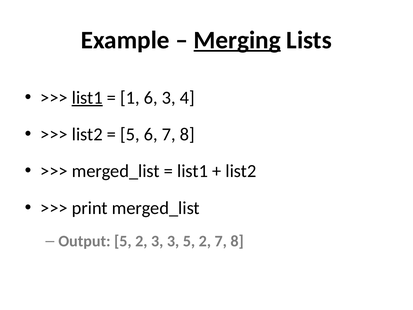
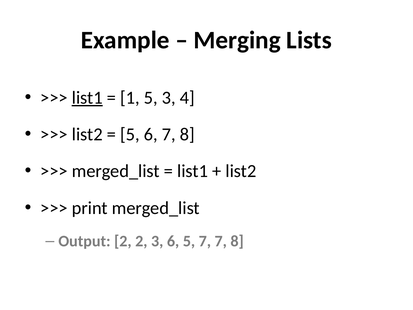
Merging underline: present -> none
1 6: 6 -> 5
Output 5: 5 -> 2
3 3: 3 -> 6
2 at (205, 241): 2 -> 7
